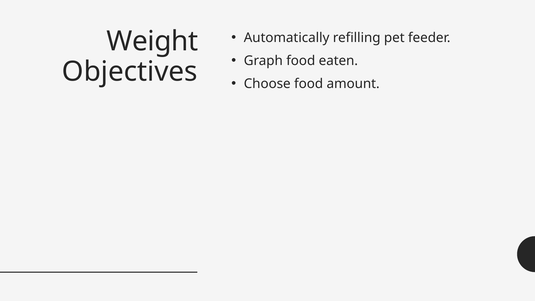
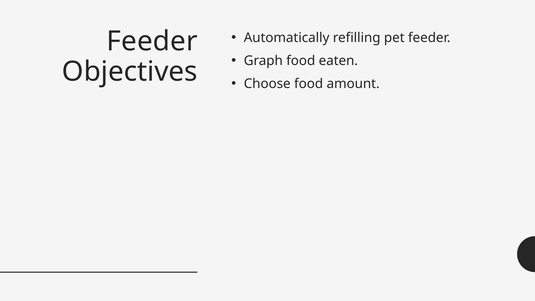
Weight at (152, 41): Weight -> Feeder
